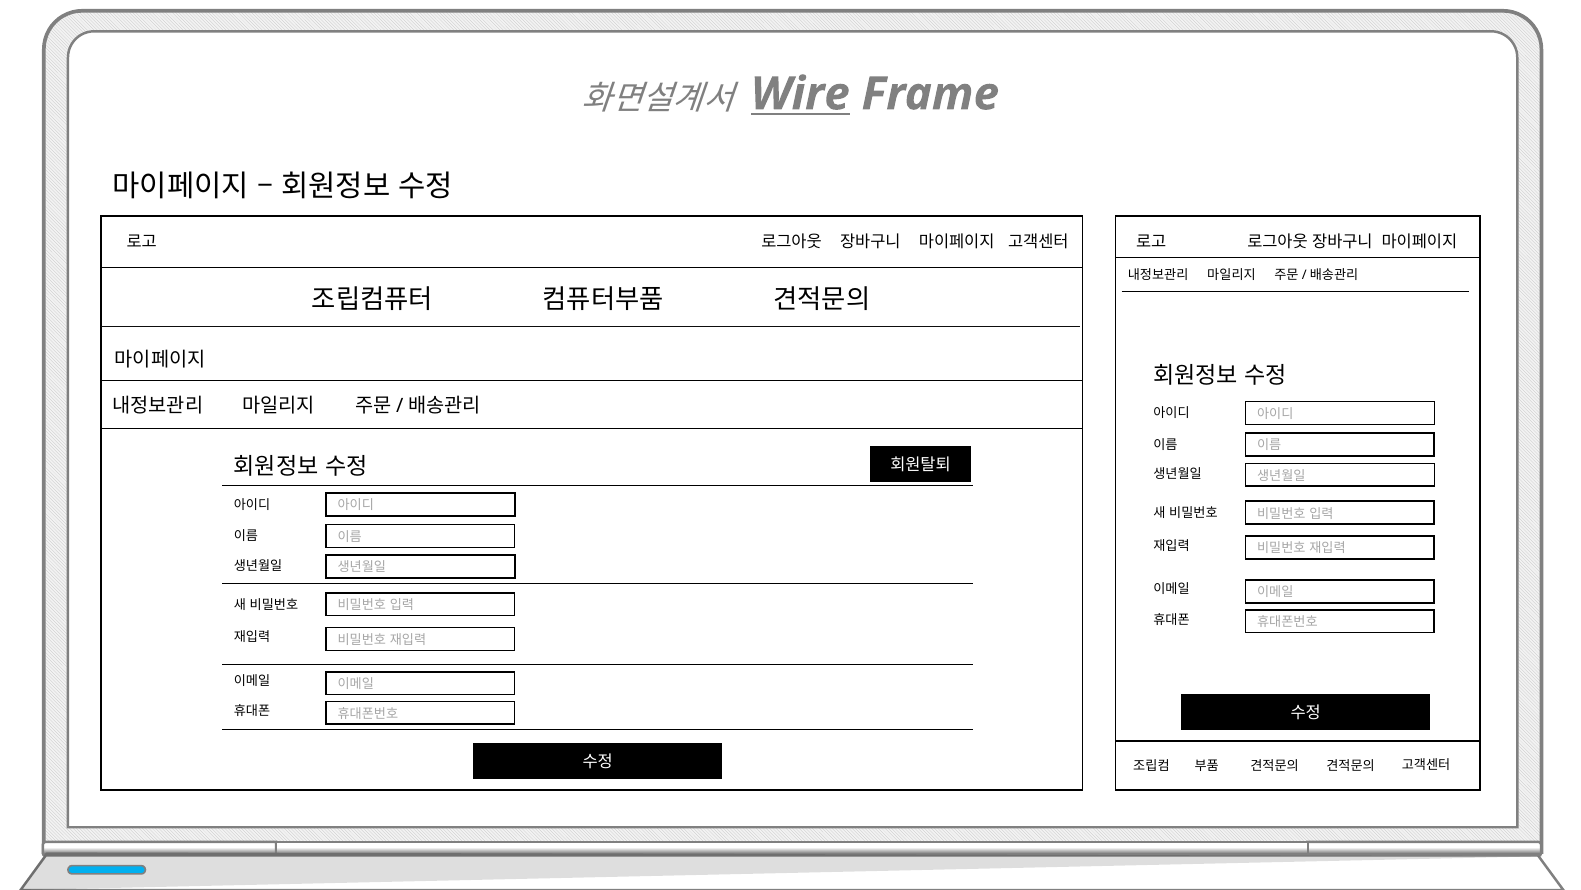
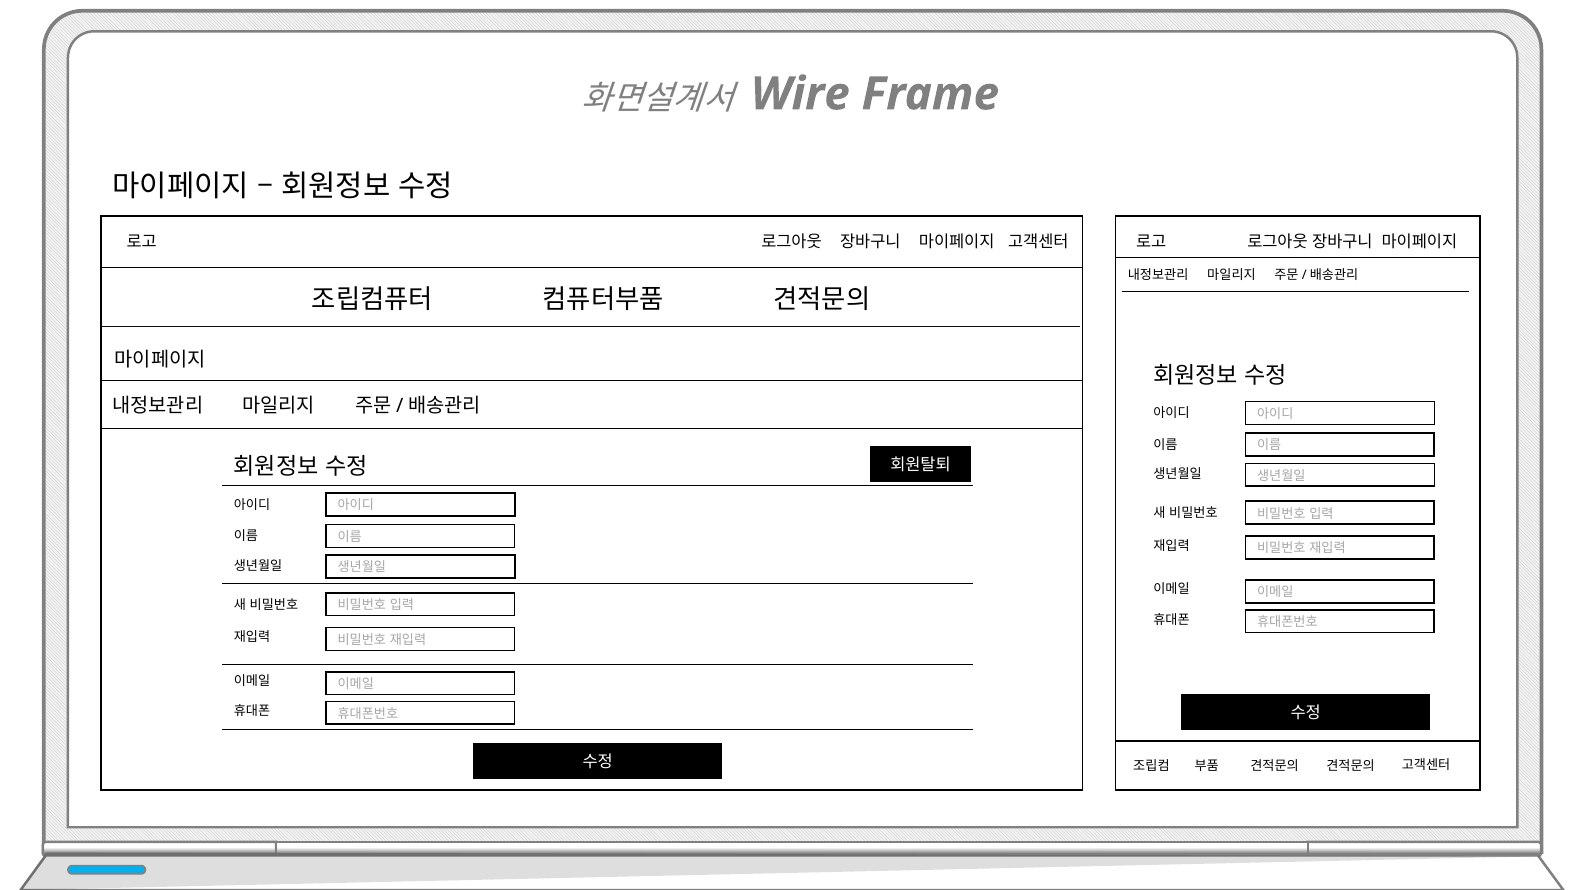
Wire underline: present -> none
